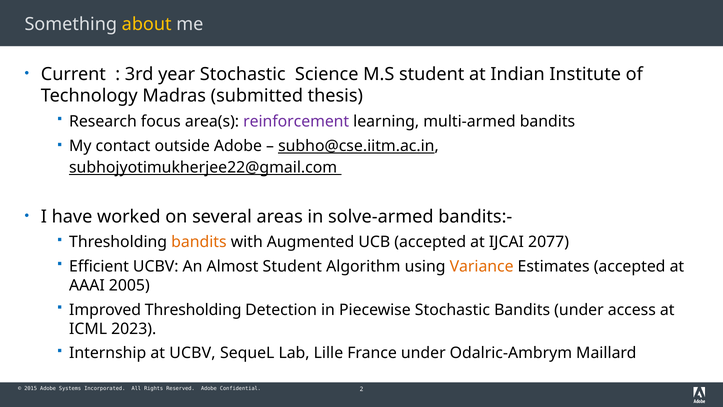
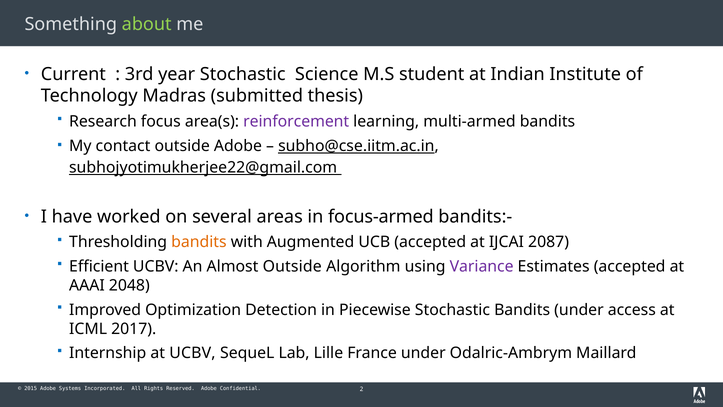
about colour: yellow -> light green
solve-armed: solve-armed -> focus-armed
2077: 2077 -> 2087
Almost Student: Student -> Outside
Variance colour: orange -> purple
2005: 2005 -> 2048
Improved Thresholding: Thresholding -> Optimization
2023: 2023 -> 2017
